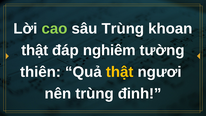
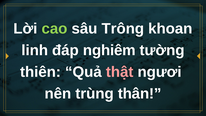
sâu Trùng: Trùng -> Trông
thật at (35, 50): thật -> linh
thật at (120, 72) colour: yellow -> pink
đinh: đinh -> thân
